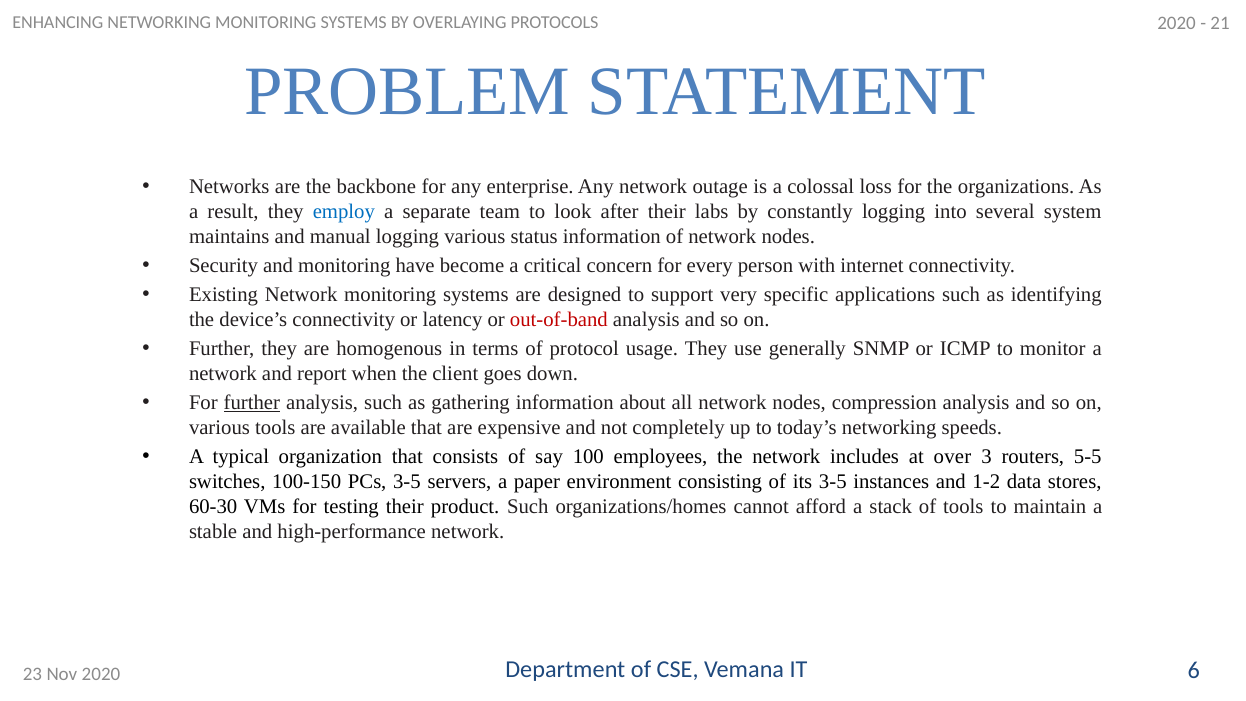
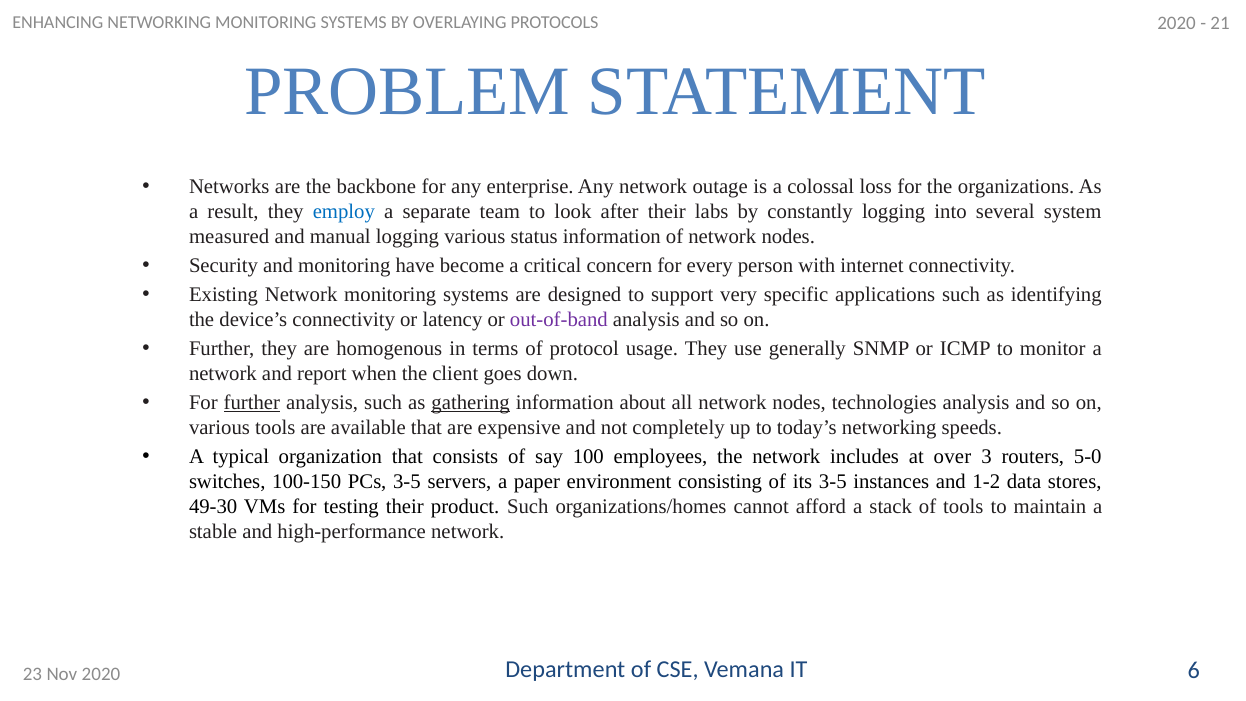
maintains: maintains -> measured
out-of-band colour: red -> purple
gathering underline: none -> present
compression: compression -> technologies
5-5: 5-5 -> 5-0
60-30: 60-30 -> 49-30
